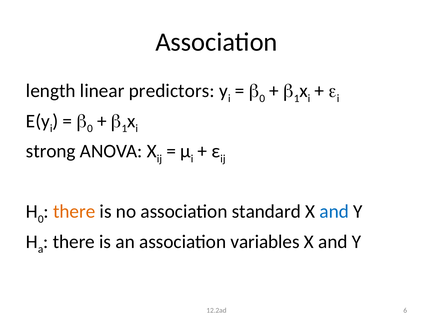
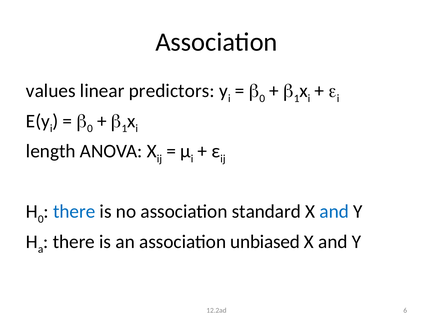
length: length -> values
strong: strong -> length
there at (74, 211) colour: orange -> blue
variables: variables -> unbiased
